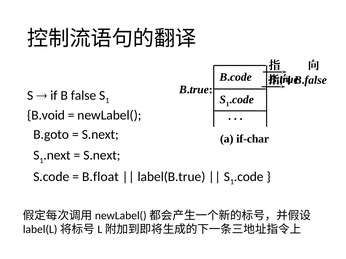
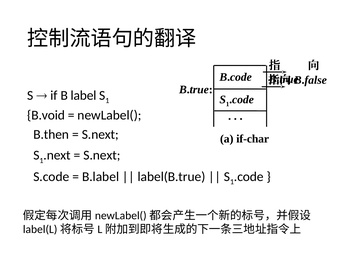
false: false -> label
B.goto: B.goto -> B.then
B.float: B.float -> B.label
